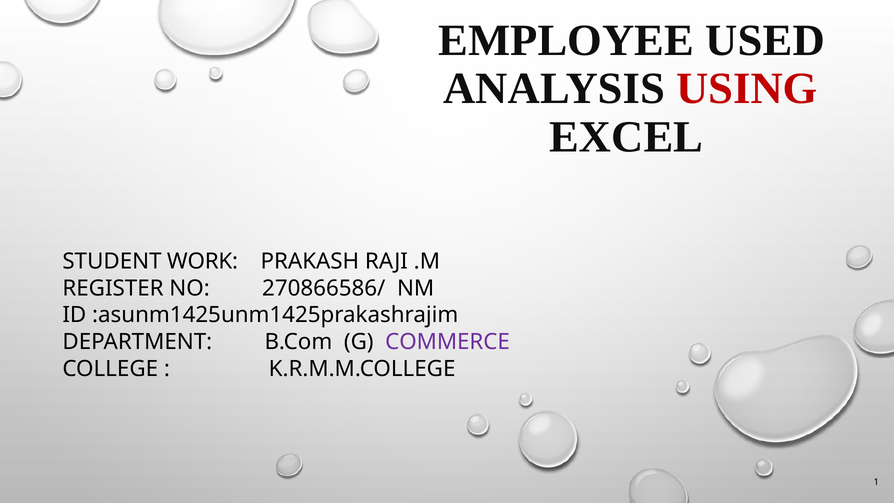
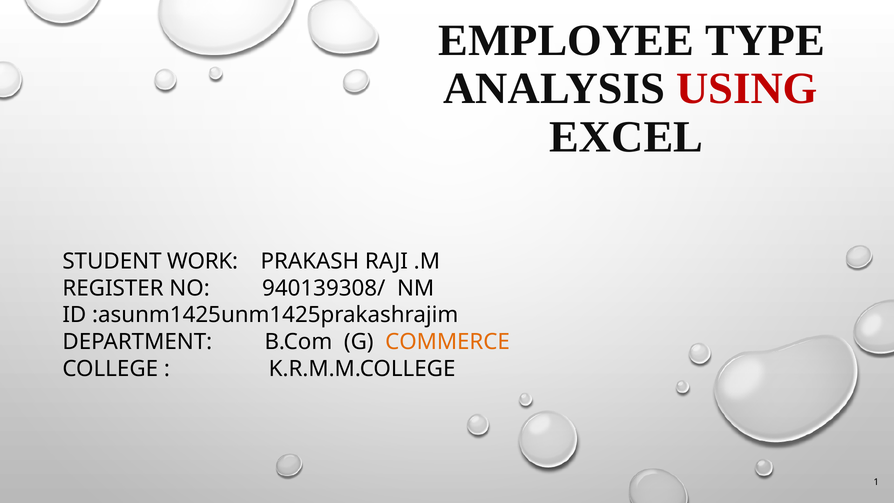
USED: USED -> TYPE
270866586/: 270866586/ -> 940139308/
COMMERCE colour: purple -> orange
